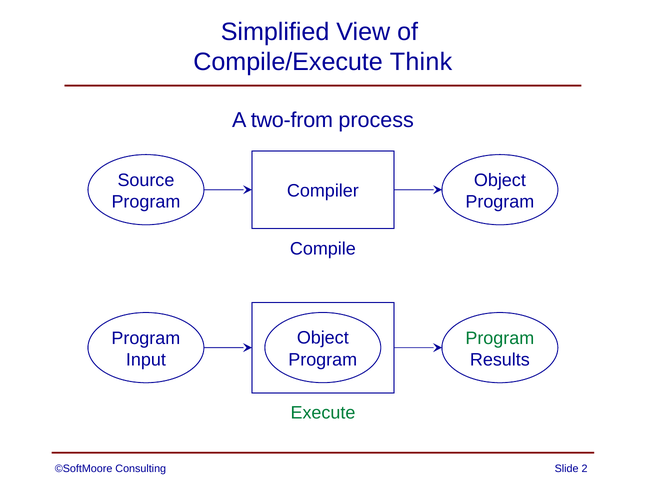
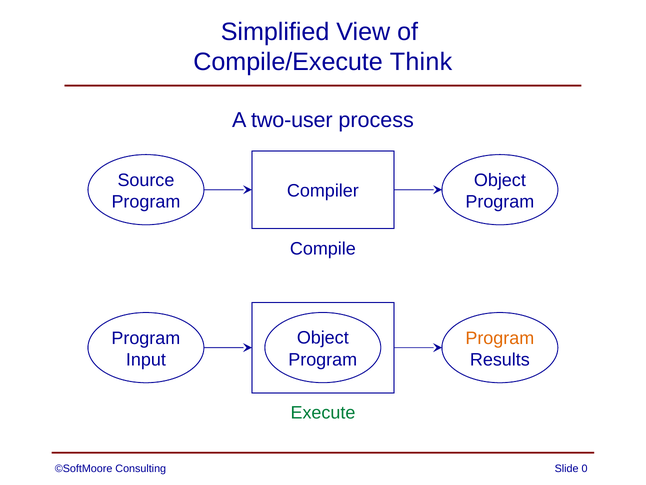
two-from: two-from -> two-user
Program at (500, 338) colour: green -> orange
2: 2 -> 0
